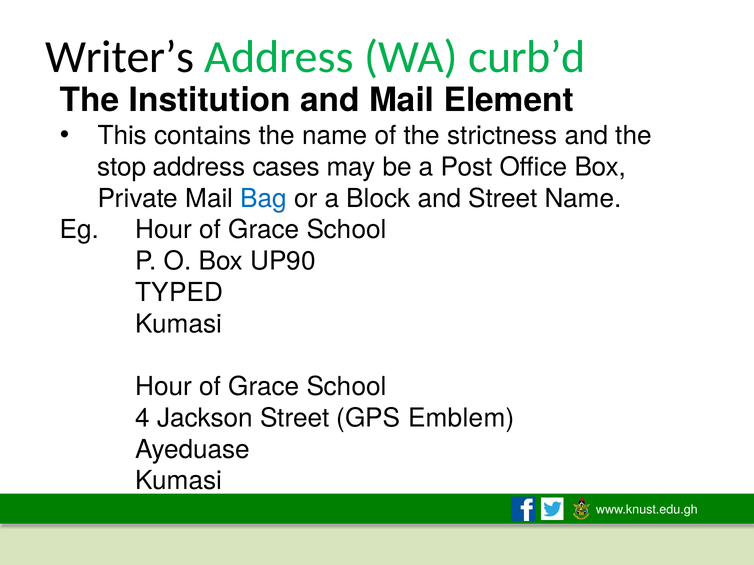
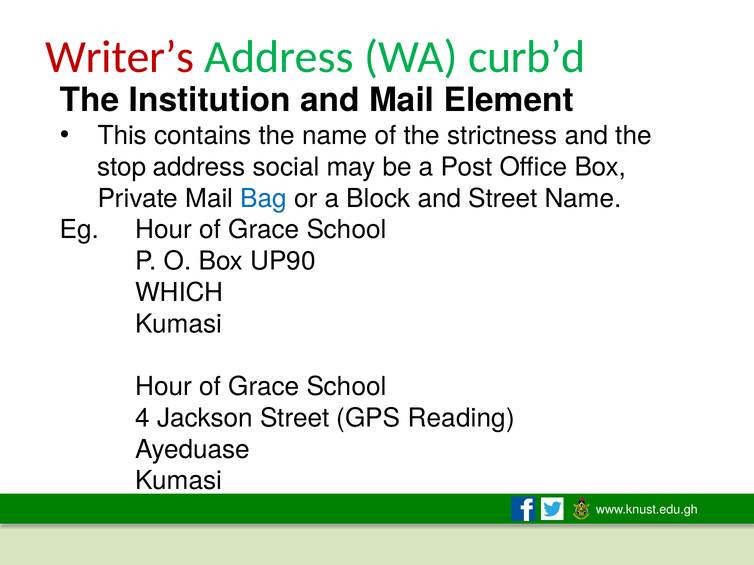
Writer’s colour: black -> red
cases: cases -> social
TYPED: TYPED -> WHICH
Emblem: Emblem -> Reading
